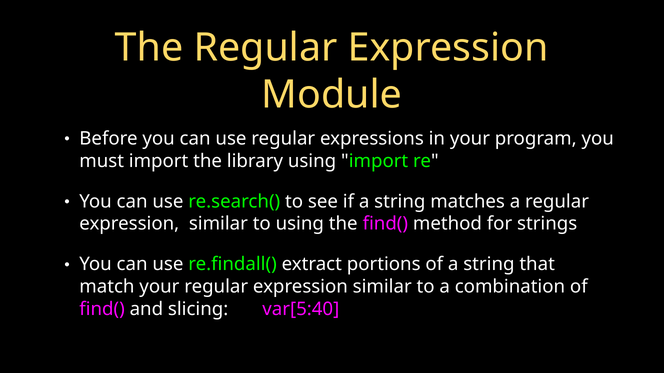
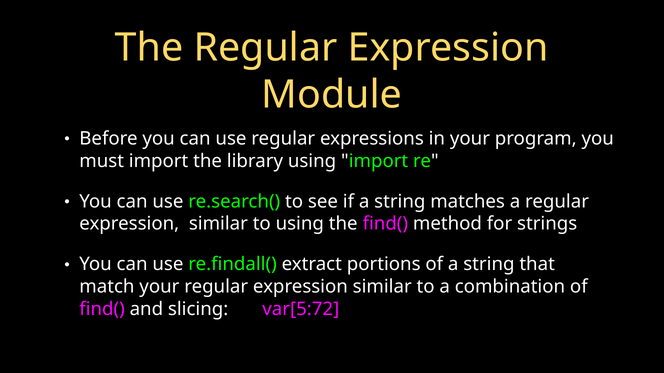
var[5:40: var[5:40 -> var[5:72
